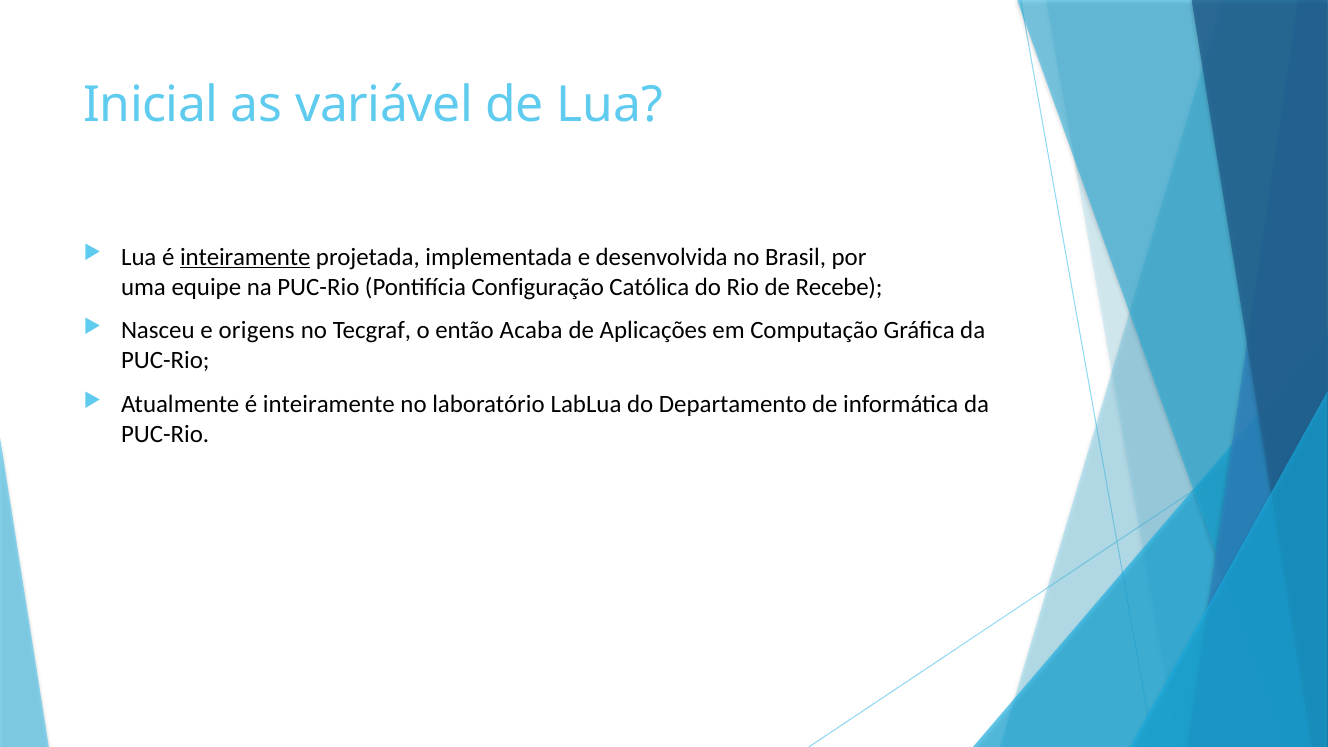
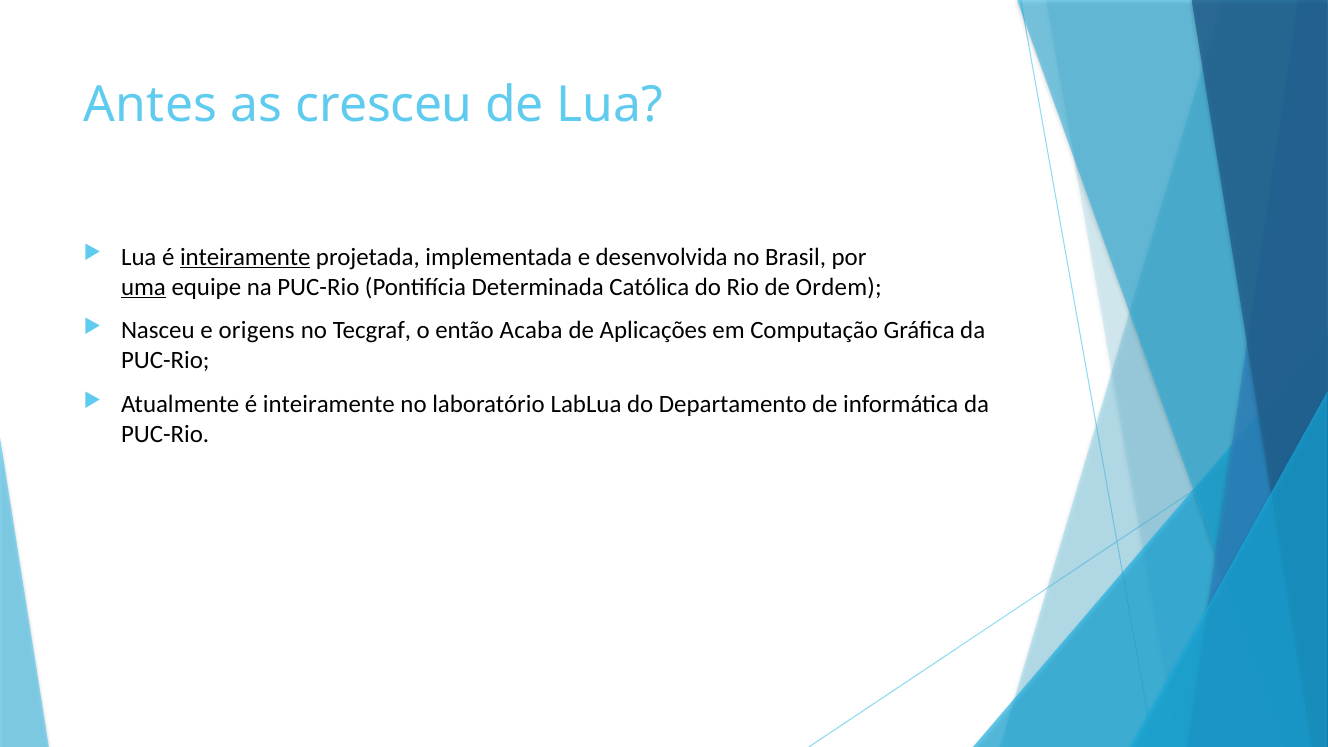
Inicial: Inicial -> Antes
variável: variável -> cresceu
uma underline: none -> present
Configuração: Configuração -> Determinada
Recebe: Recebe -> Ordem
